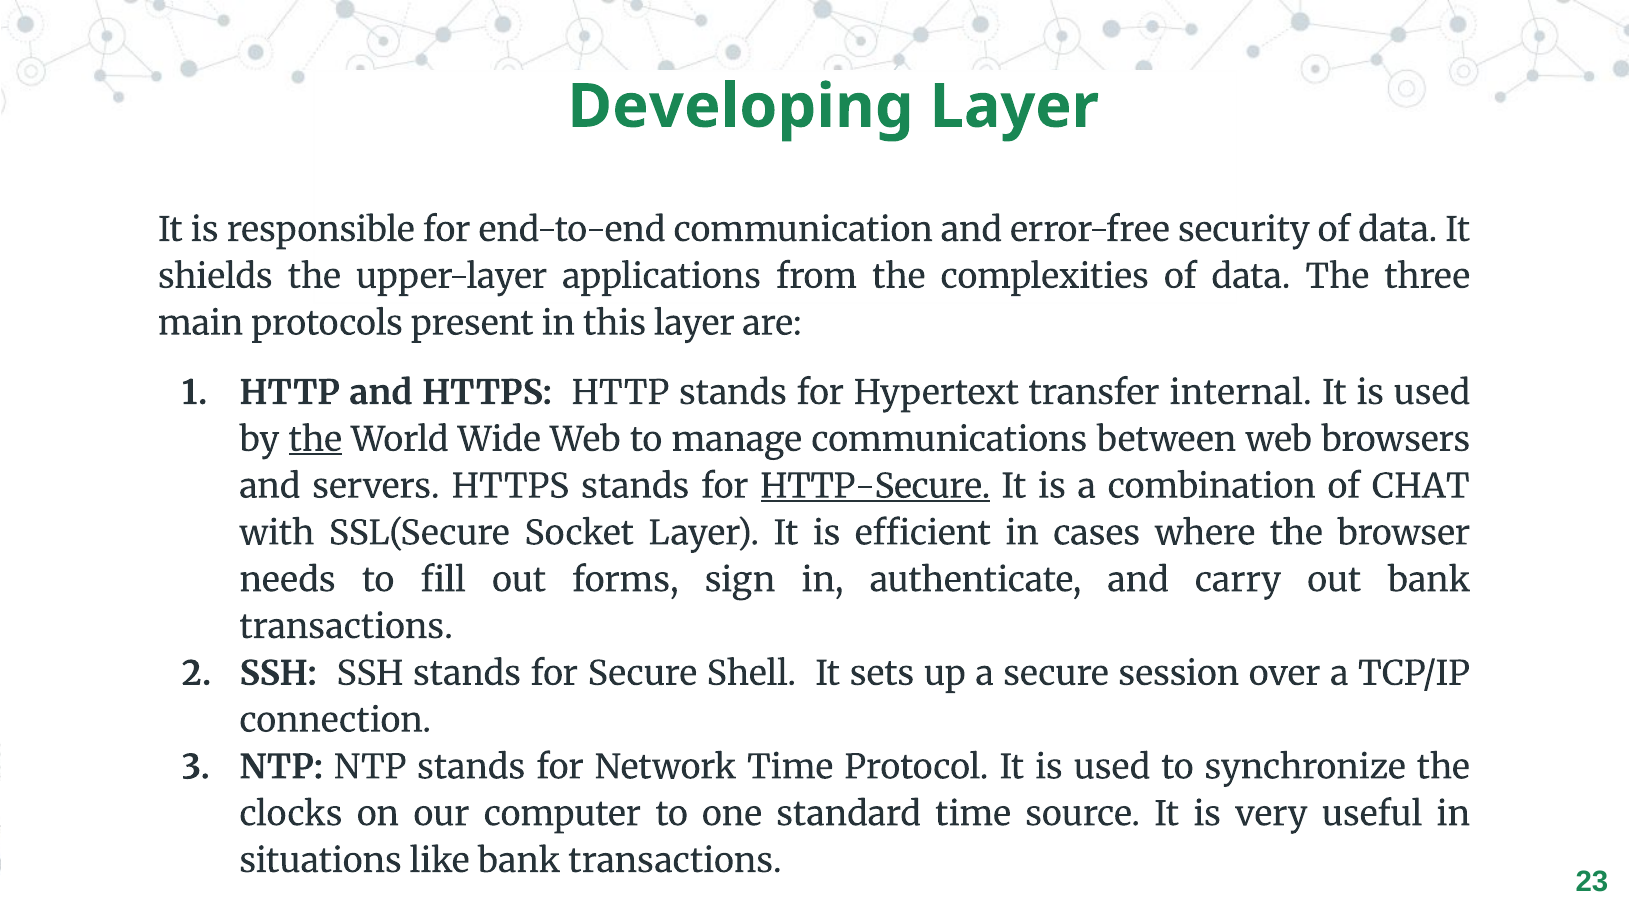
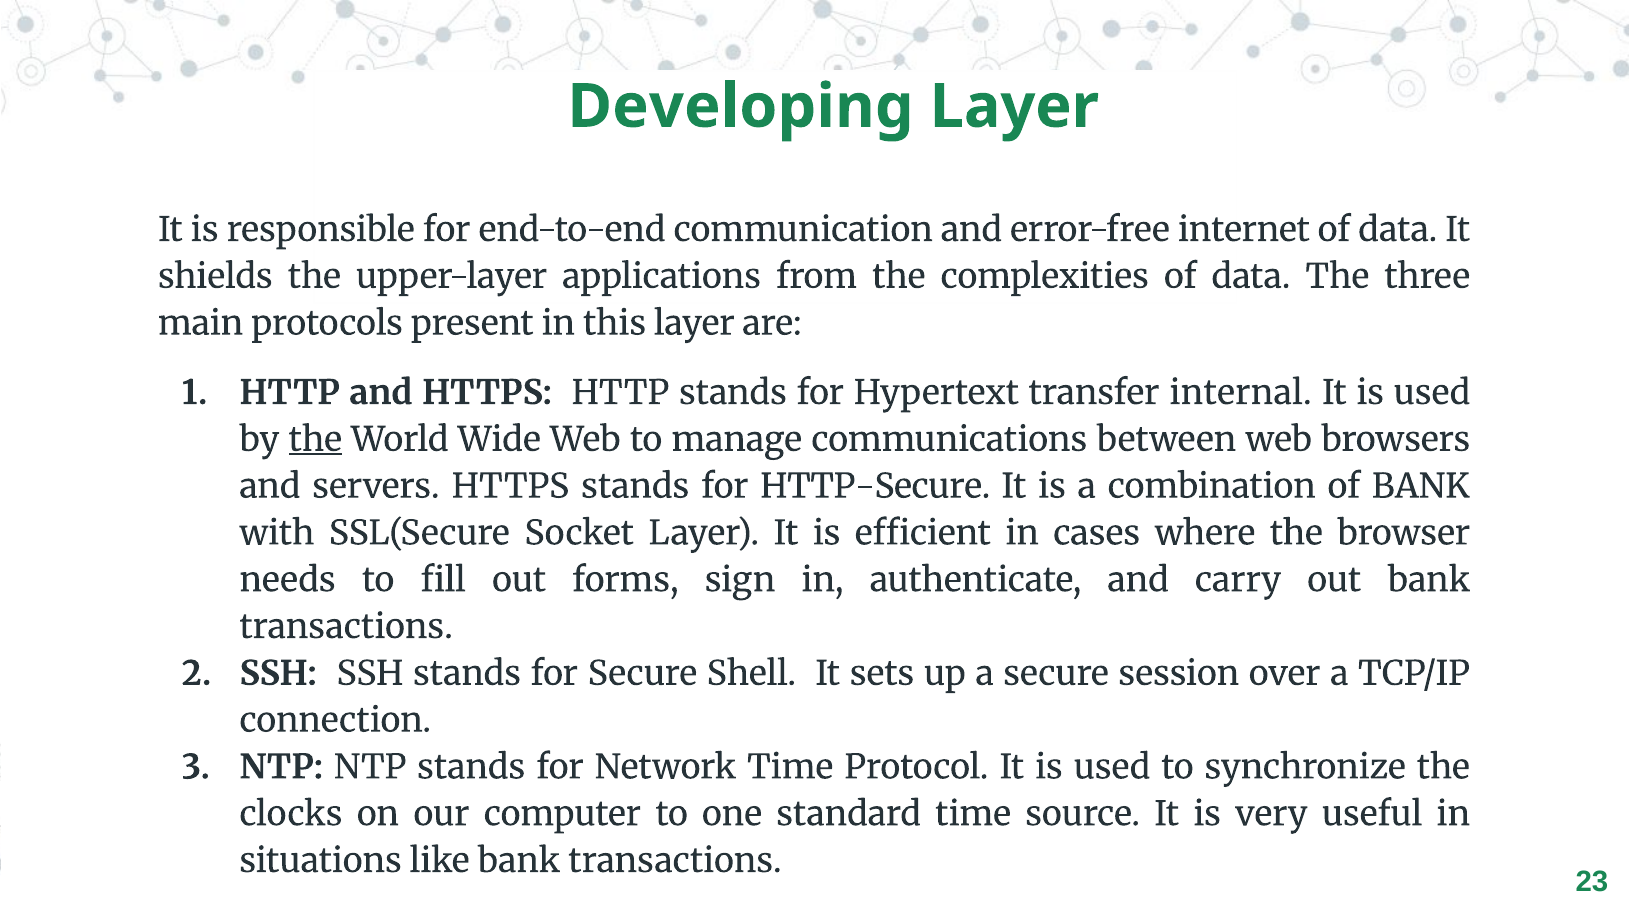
security: security -> internet
HTTP-Secure underline: present -> none
of CHAT: CHAT -> BANK
